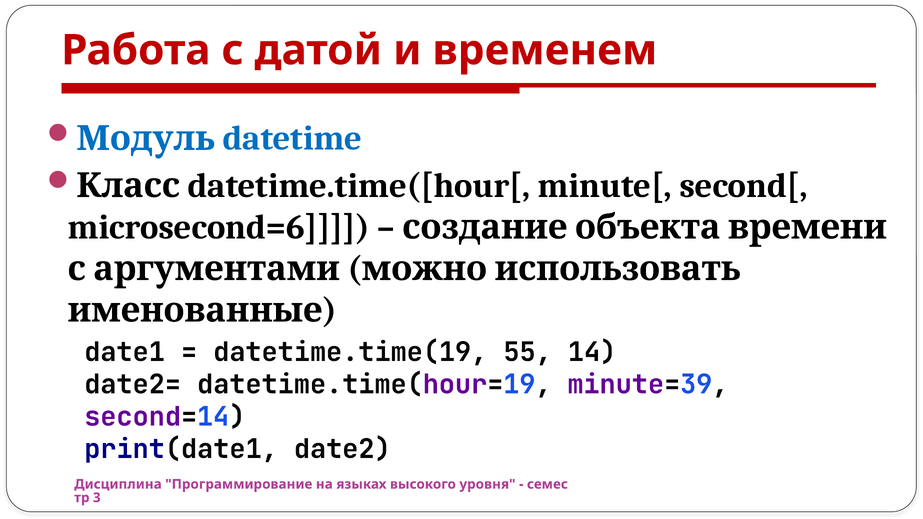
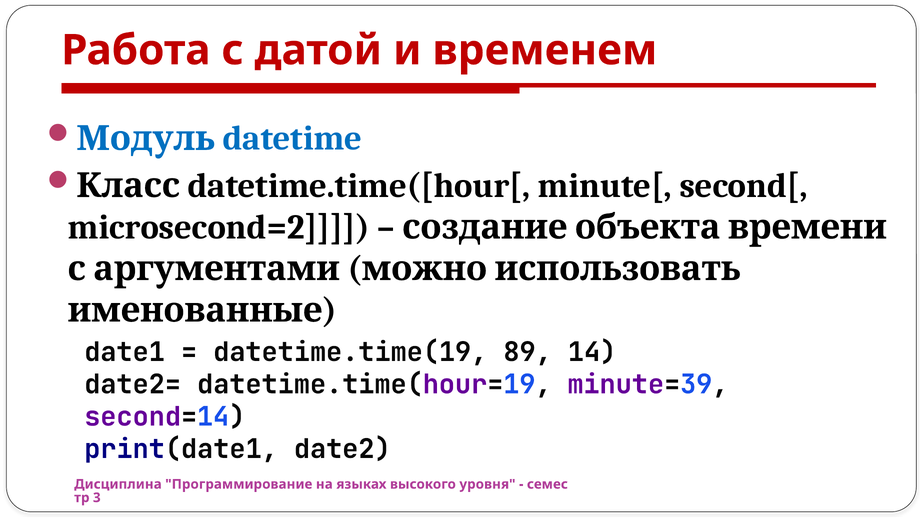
microsecond=6: microsecond=6 -> microsecond=2
55: 55 -> 89
